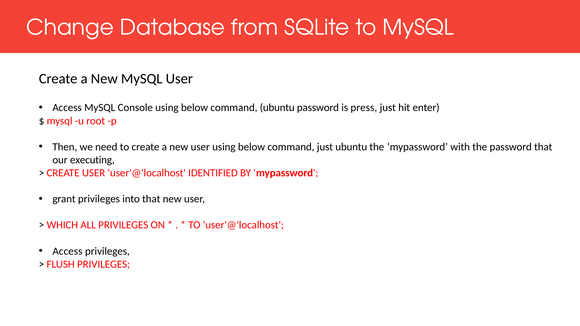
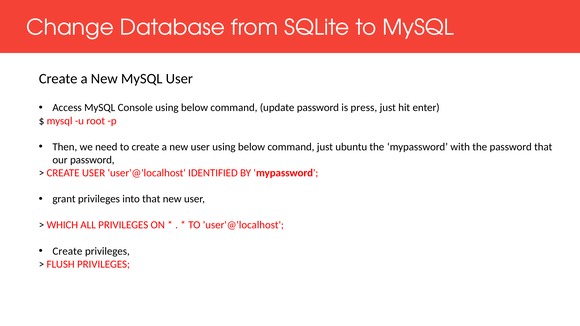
command ubuntu: ubuntu -> update
our executing: executing -> password
Access at (67, 251): Access -> Create
